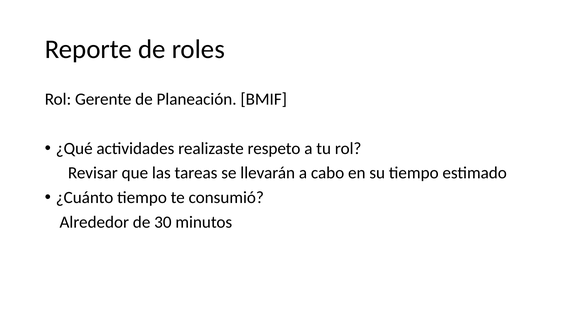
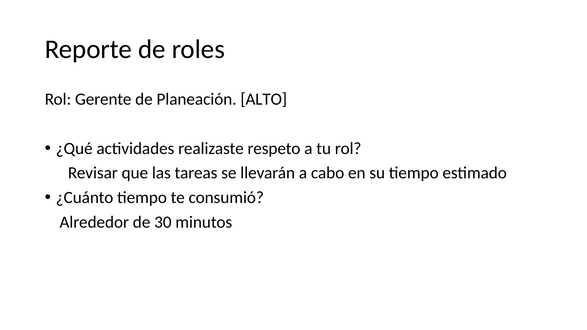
BMIF: BMIF -> ALTO
